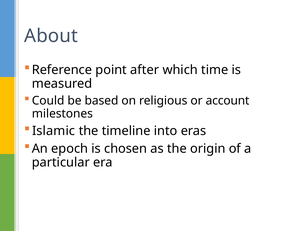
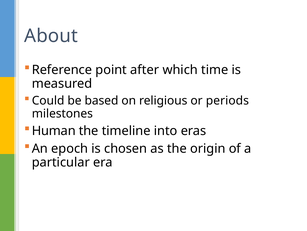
account: account -> periods
Islamic: Islamic -> Human
